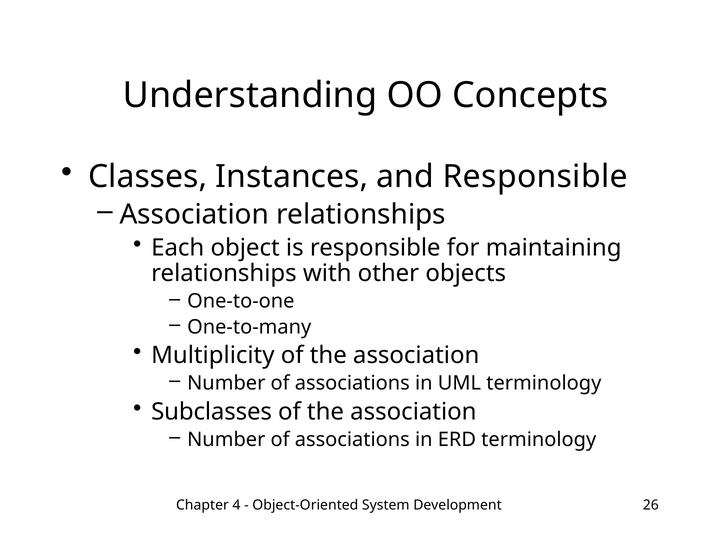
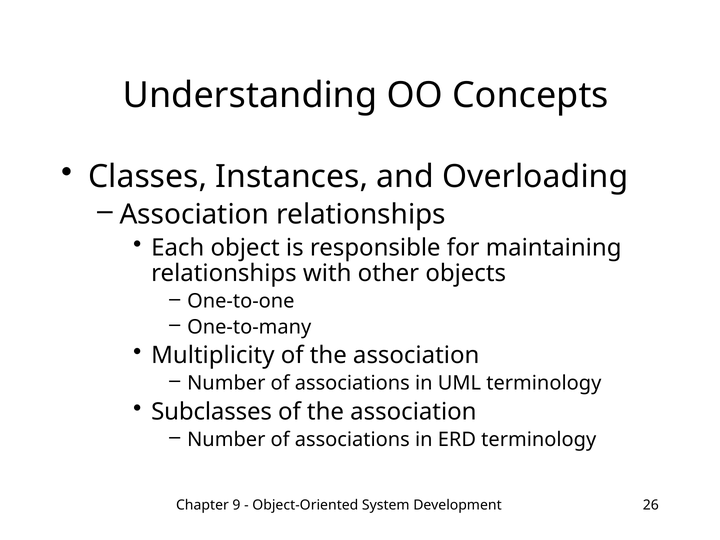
and Responsible: Responsible -> Overloading
4: 4 -> 9
